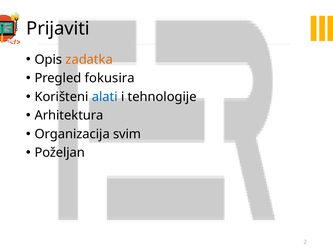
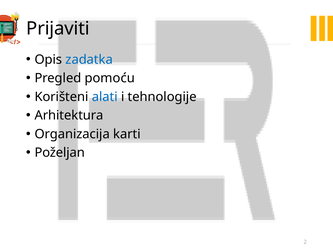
zadatka colour: orange -> blue
fokusira: fokusira -> pomoću
svim: svim -> karti
